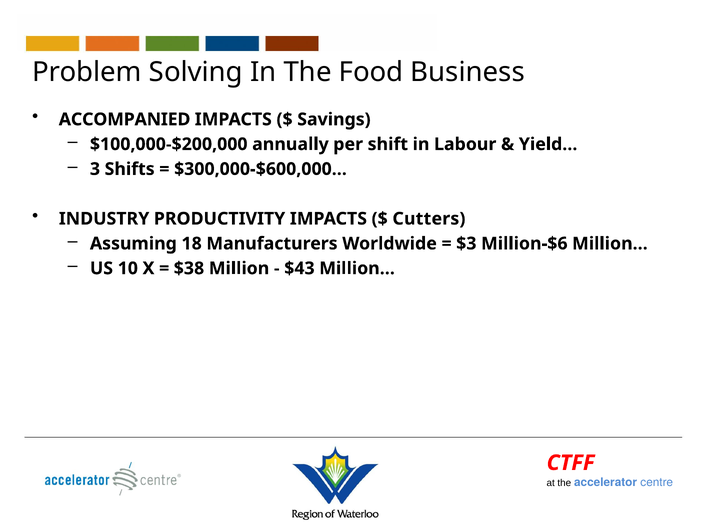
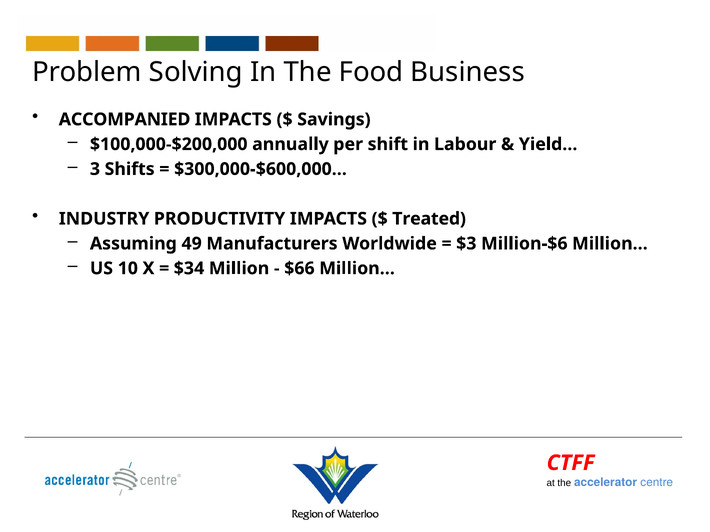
Cutters: Cutters -> Treated
18: 18 -> 49
$38: $38 -> $34
$43: $43 -> $66
